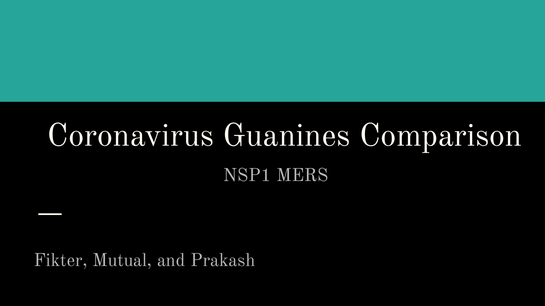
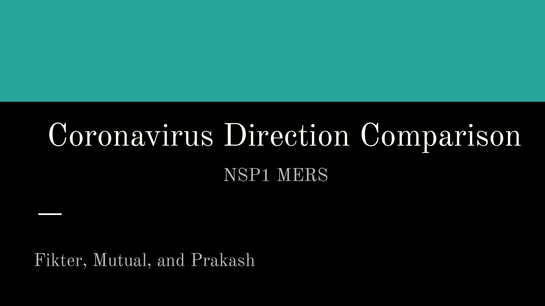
Guanines: Guanines -> Direction
